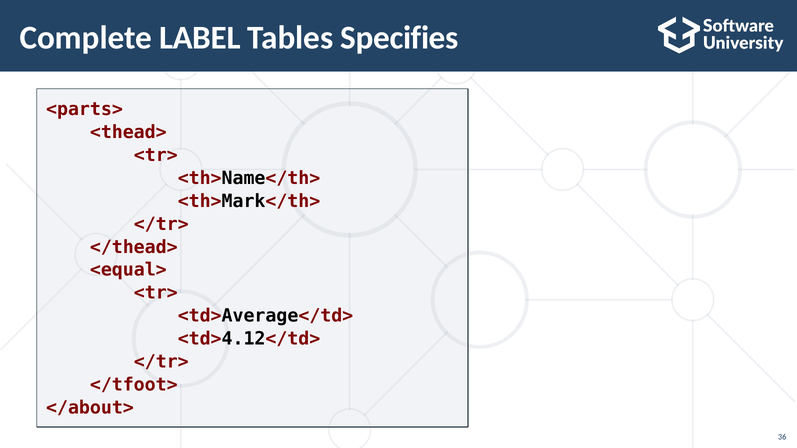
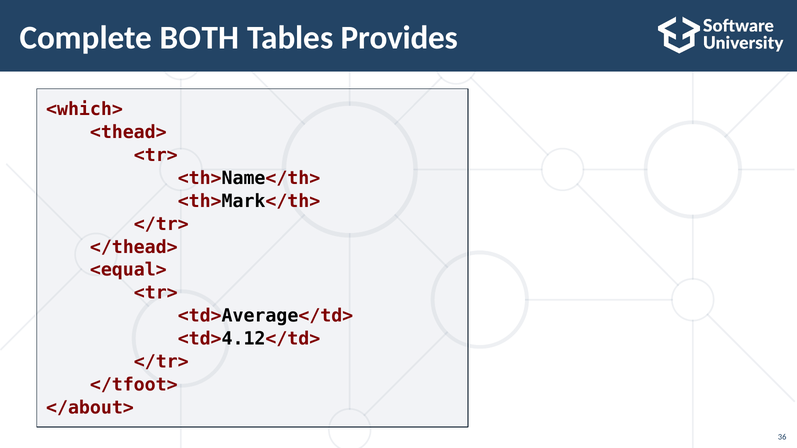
LABEL: LABEL -> BOTH
Specifies: Specifies -> Provides
<parts>: <parts> -> <which>
